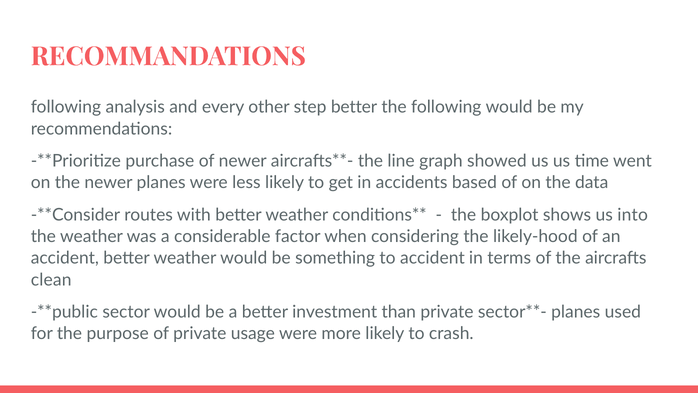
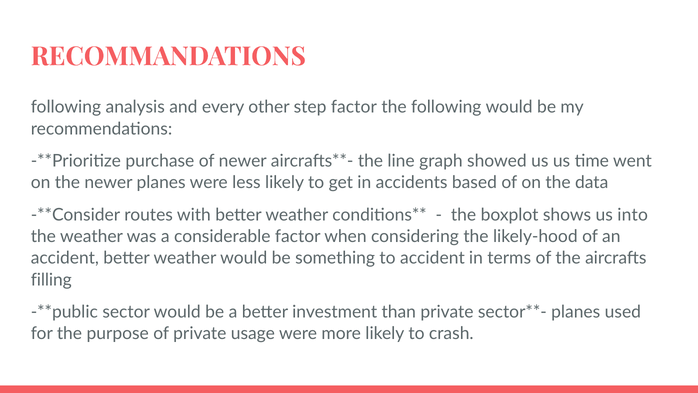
step better: better -> factor
clean: clean -> filling
